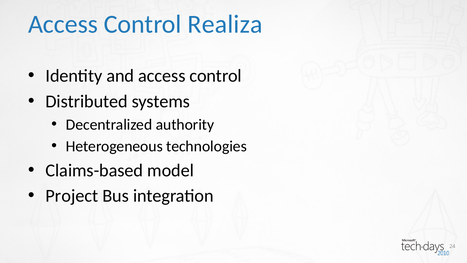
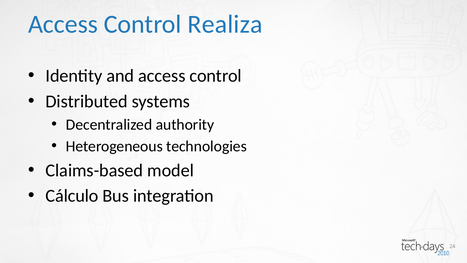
Project: Project -> Cálculo
